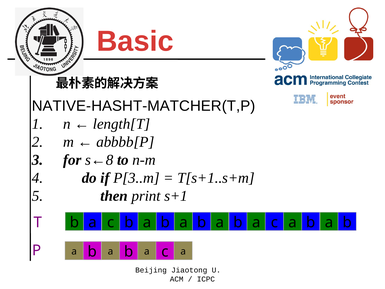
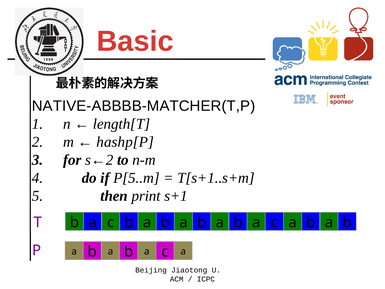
NATIVE-HASHT-MATCHER(T,P: NATIVE-HASHT-MATCHER(T,P -> NATIVE-ABBBB-MATCHER(T,P
abbbb[P: abbbb[P -> hashp[P
s←8: s←8 -> s←2
P[3..m: P[3..m -> P[5..m
